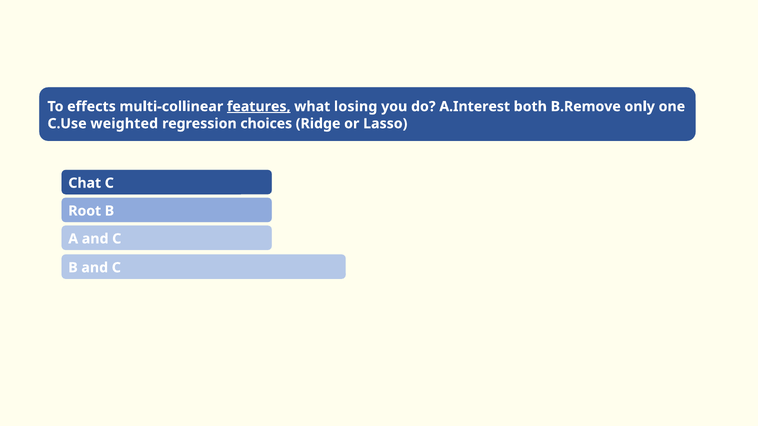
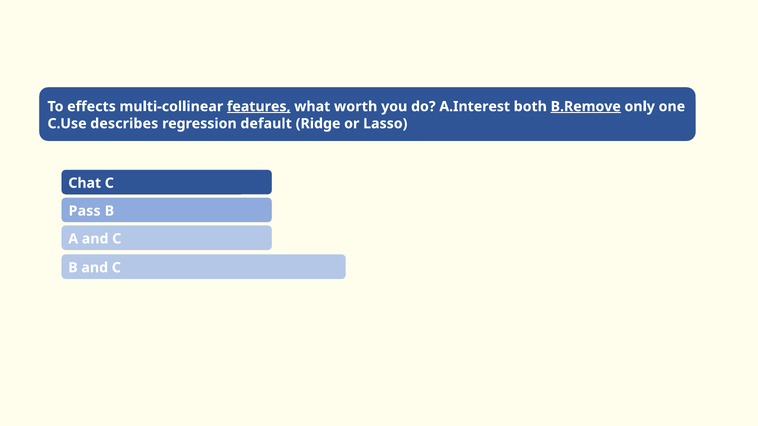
losing: losing -> worth
B.Remove underline: none -> present
weighted: weighted -> describes
choices: choices -> default
Root: Root -> Pass
